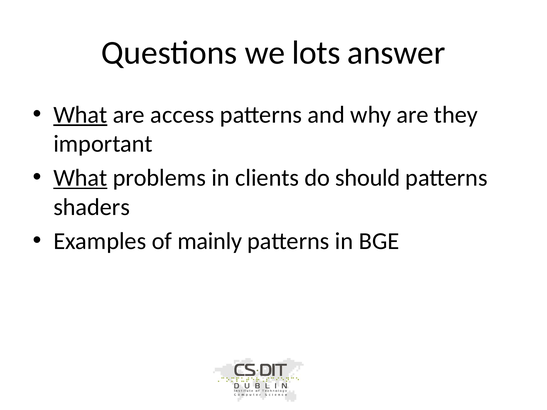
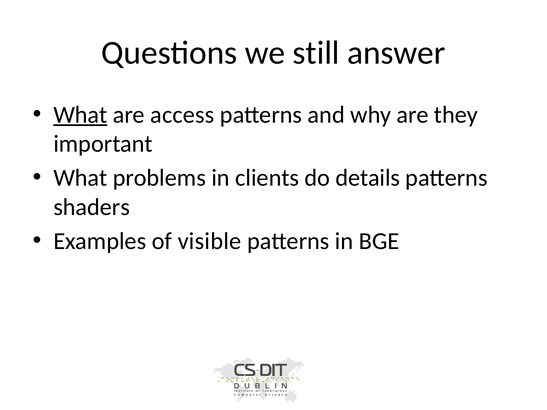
lots: lots -> still
What at (80, 178) underline: present -> none
should: should -> details
mainly: mainly -> visible
